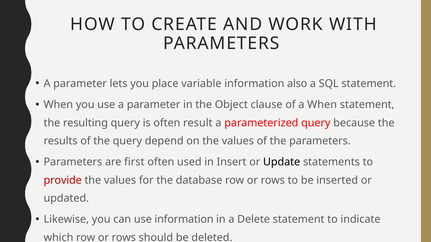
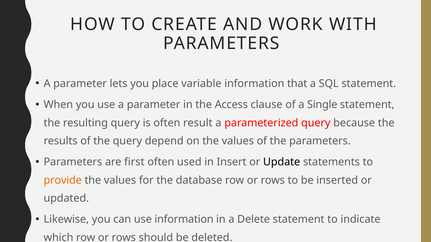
also: also -> that
Object: Object -> Access
a When: When -> Single
provide colour: red -> orange
